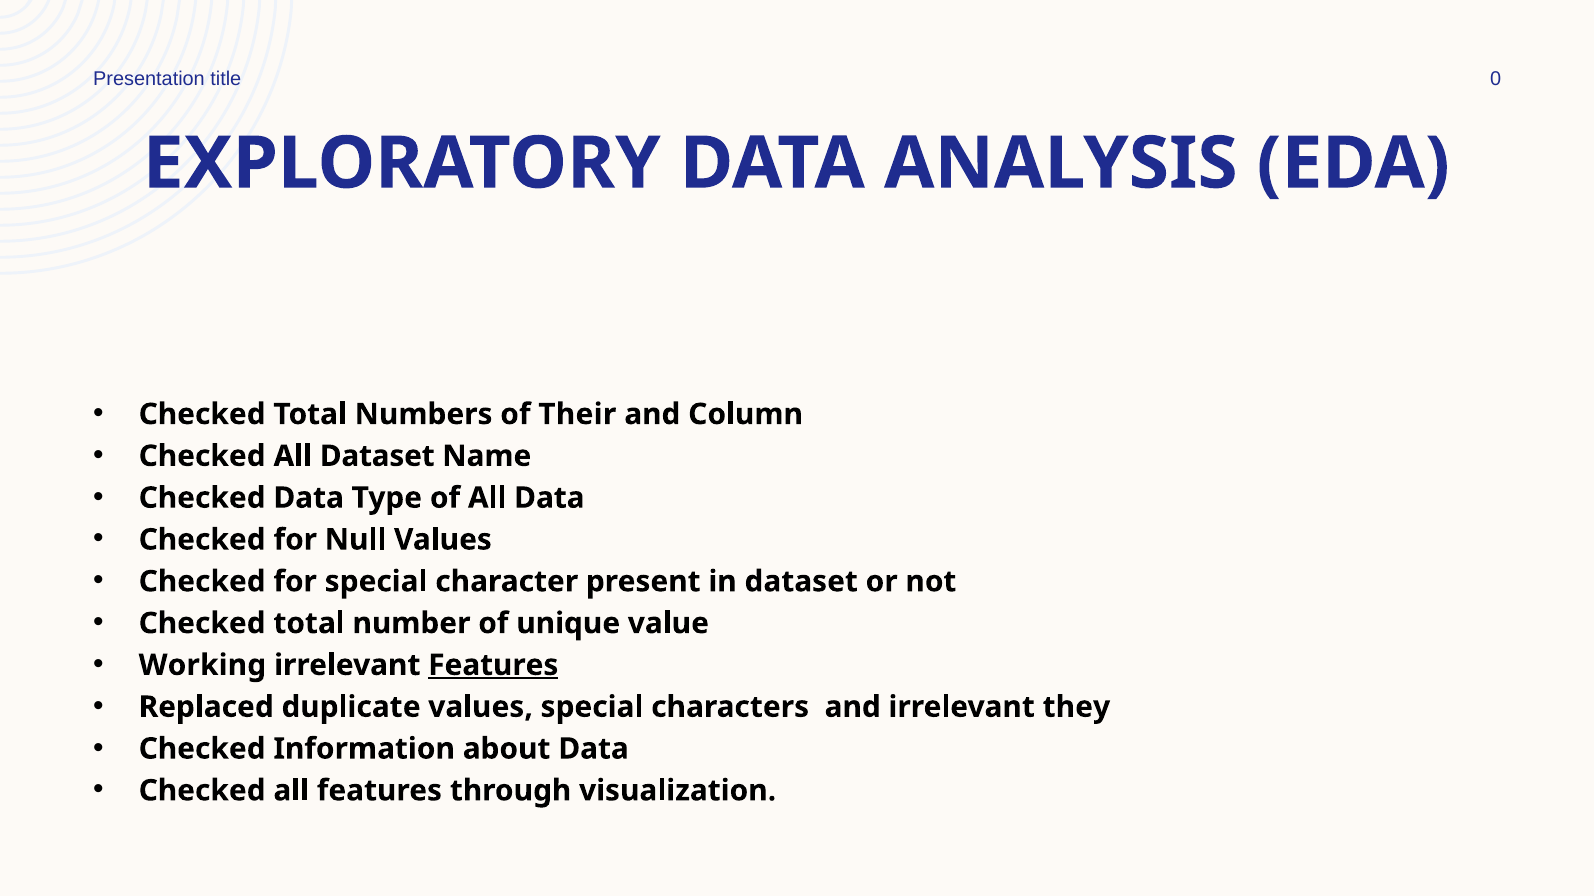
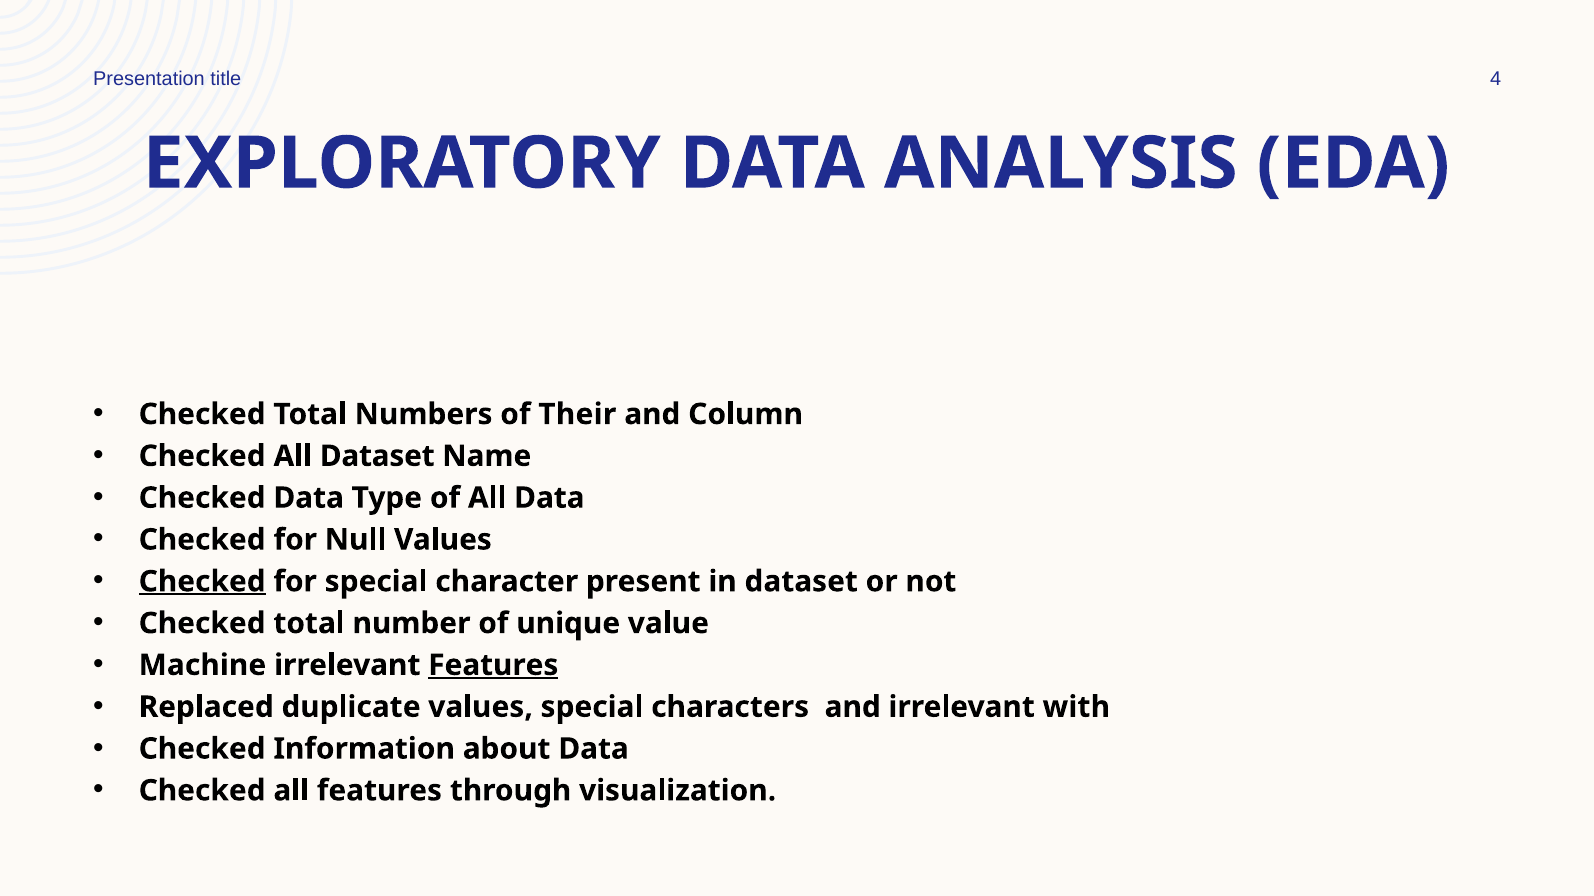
0: 0 -> 4
Checked at (202, 582) underline: none -> present
Working: Working -> Machine
they: they -> with
